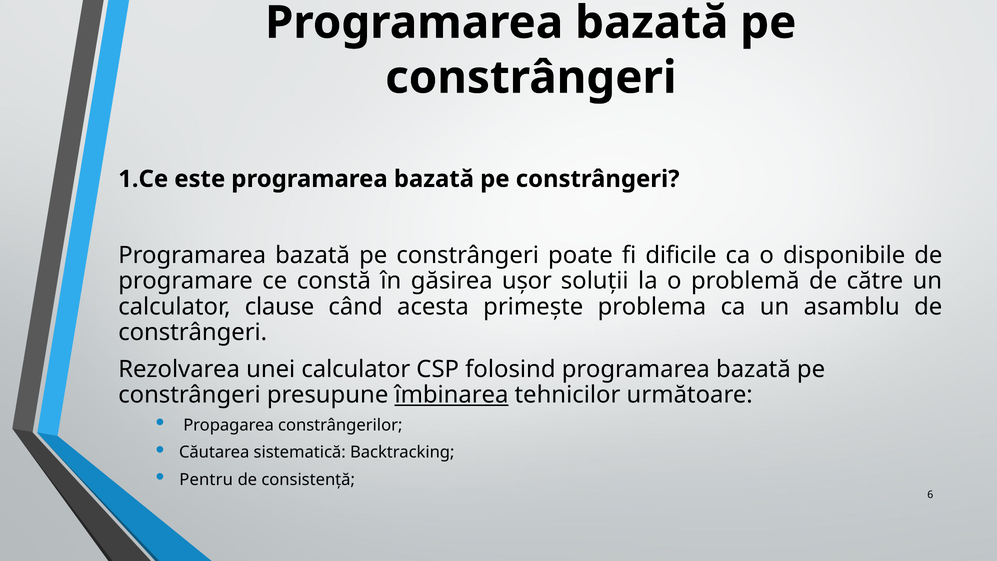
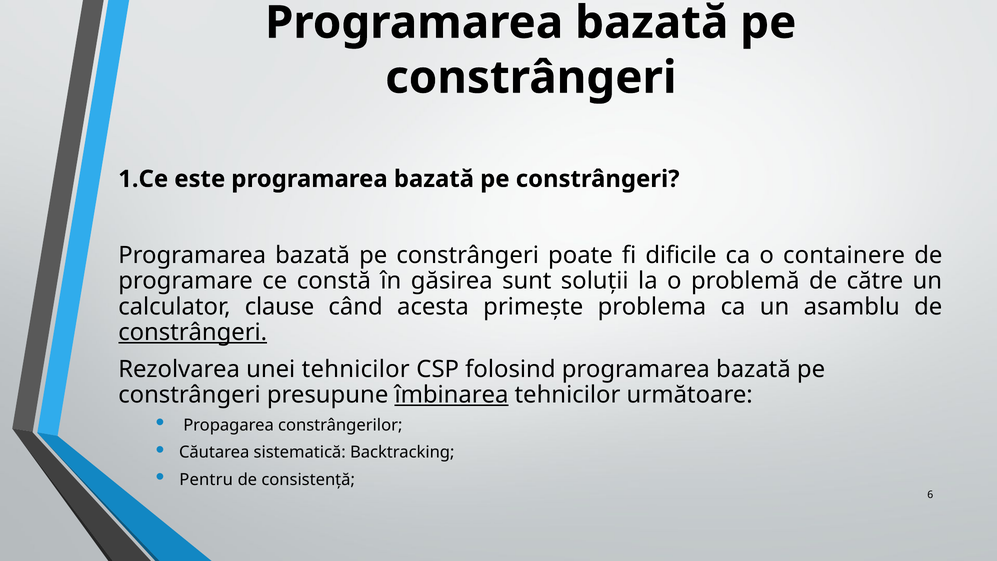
disponibile: disponibile -> containere
ușor: ușor -> sunt
constrângeri at (193, 332) underline: none -> present
unei calculator: calculator -> tehnicilor
